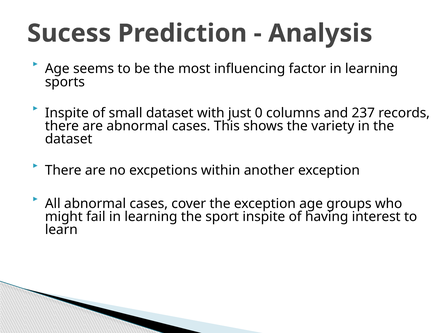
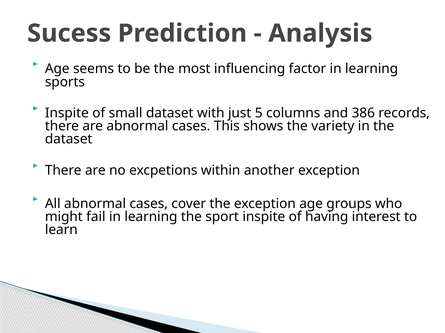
0: 0 -> 5
237: 237 -> 386
